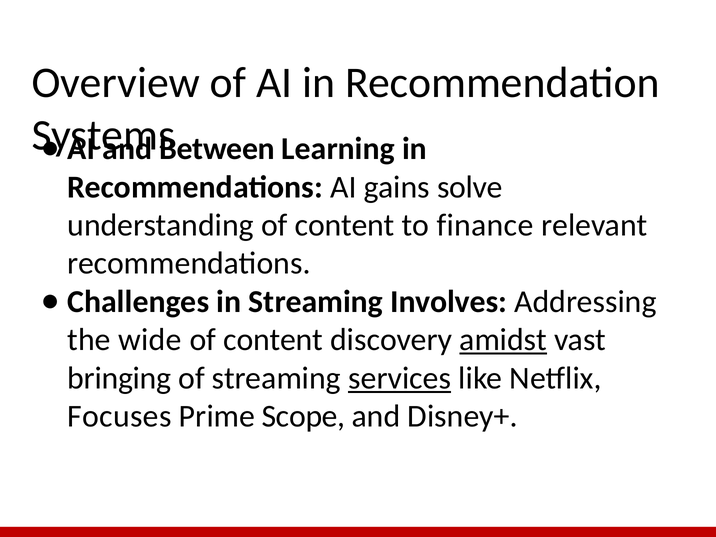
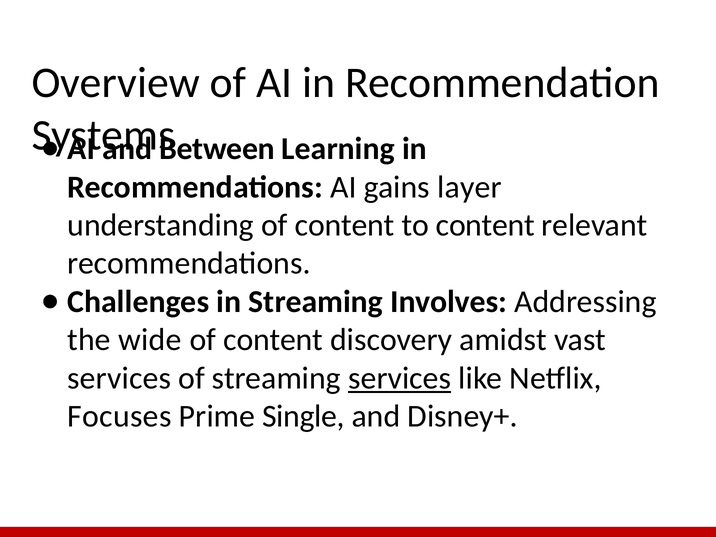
solve: solve -> layer
to finance: finance -> content
amidst underline: present -> none
bringing at (119, 378): bringing -> services
Scope: Scope -> Single
